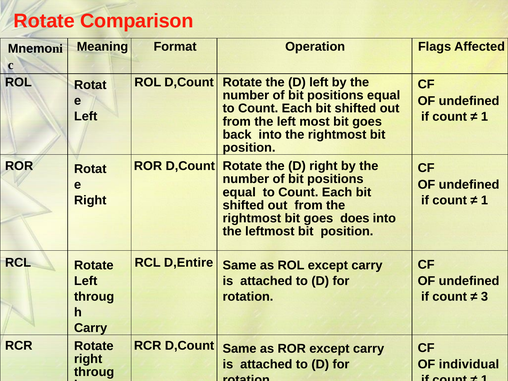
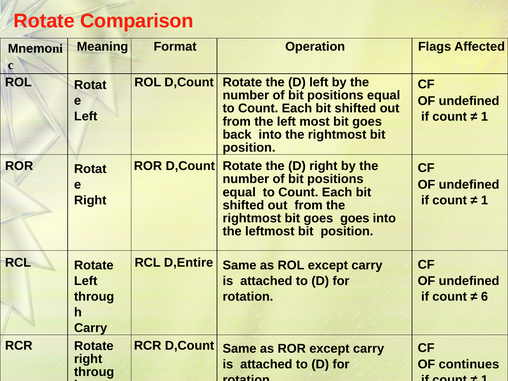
goes does: does -> goes
3: 3 -> 6
individual: individual -> continues
